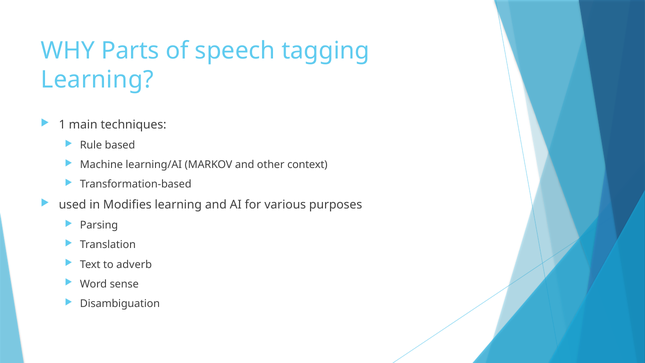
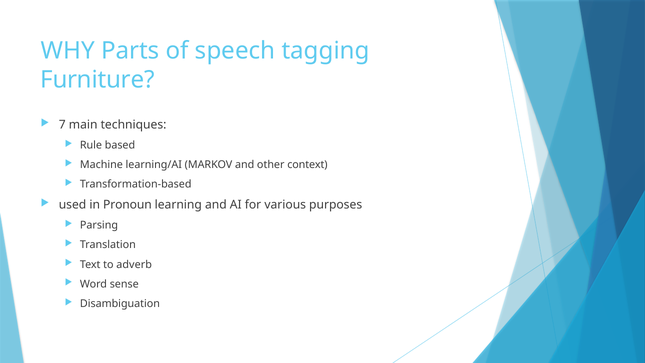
Learning at (97, 80): Learning -> Furniture
1: 1 -> 7
Modifies: Modifies -> Pronoun
